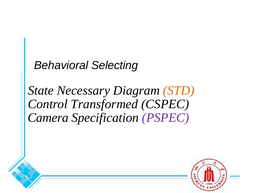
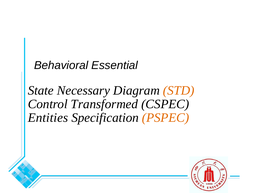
Selecting: Selecting -> Essential
Camera: Camera -> Entities
PSPEC colour: purple -> orange
